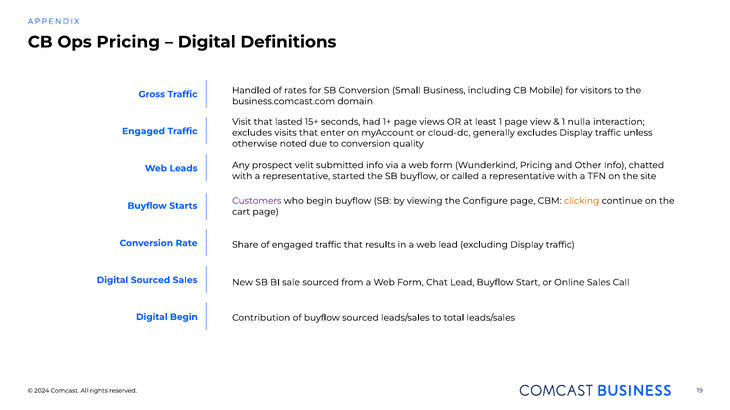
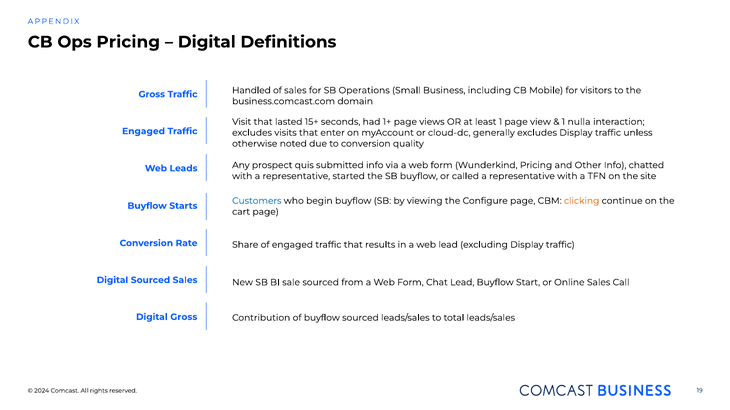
of rates: rates -> sales
SB Conversion: Conversion -> Operations
velit: velit -> quis
Customers colour: purple -> blue
Digital Begin: Begin -> Gross
